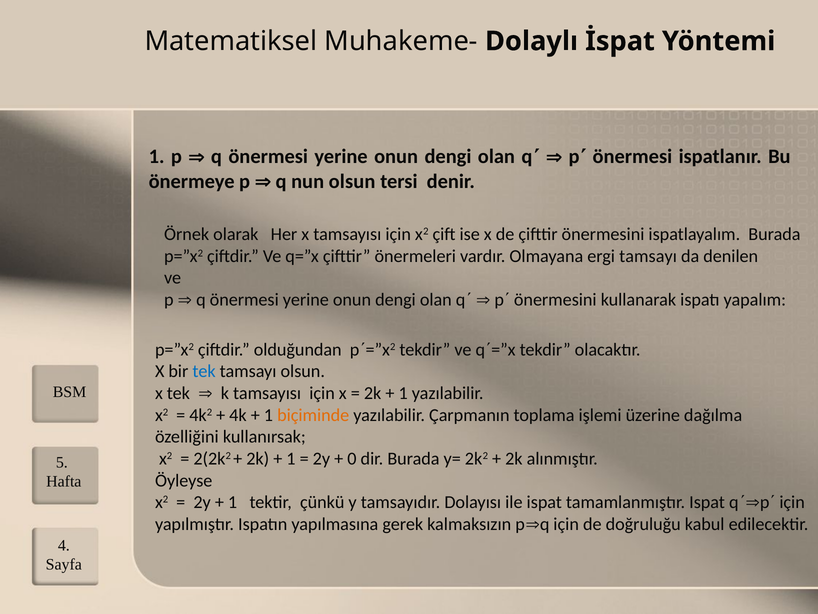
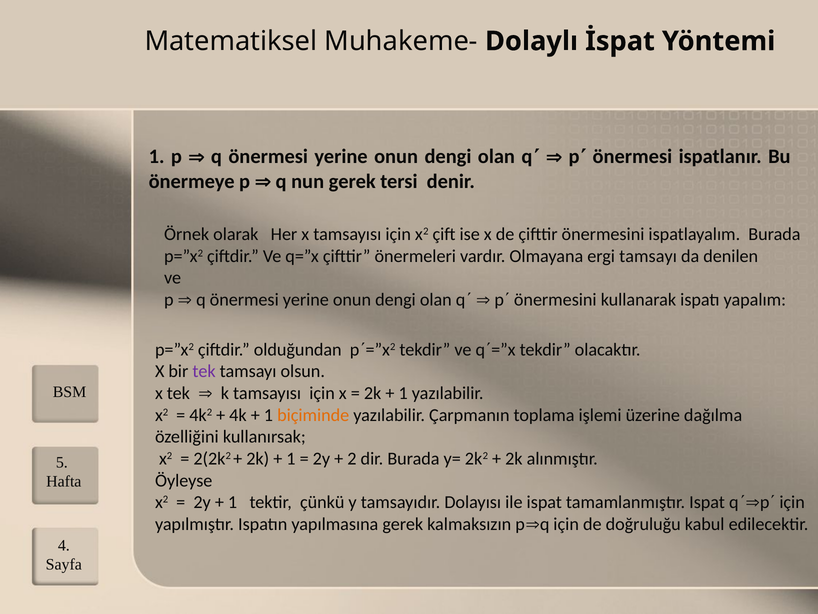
nun olsun: olsun -> gerek
tek at (204, 371) colour: blue -> purple
0: 0 -> 2
